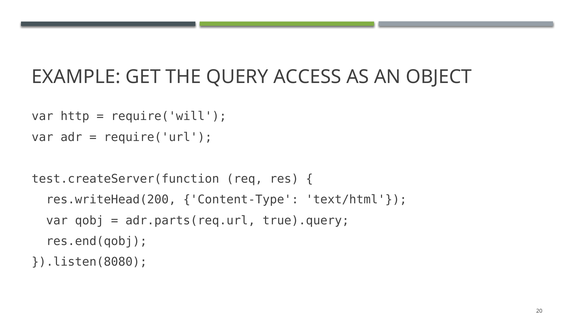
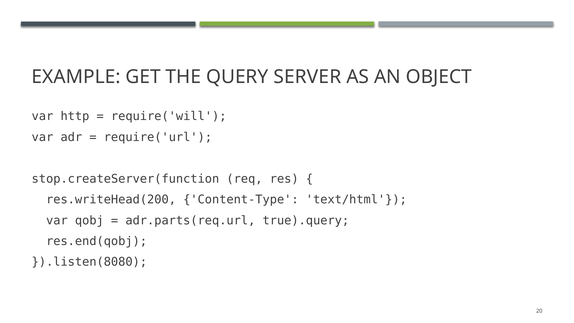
ACCESS: ACCESS -> SERVER
test.createServer(function: test.createServer(function -> stop.createServer(function
